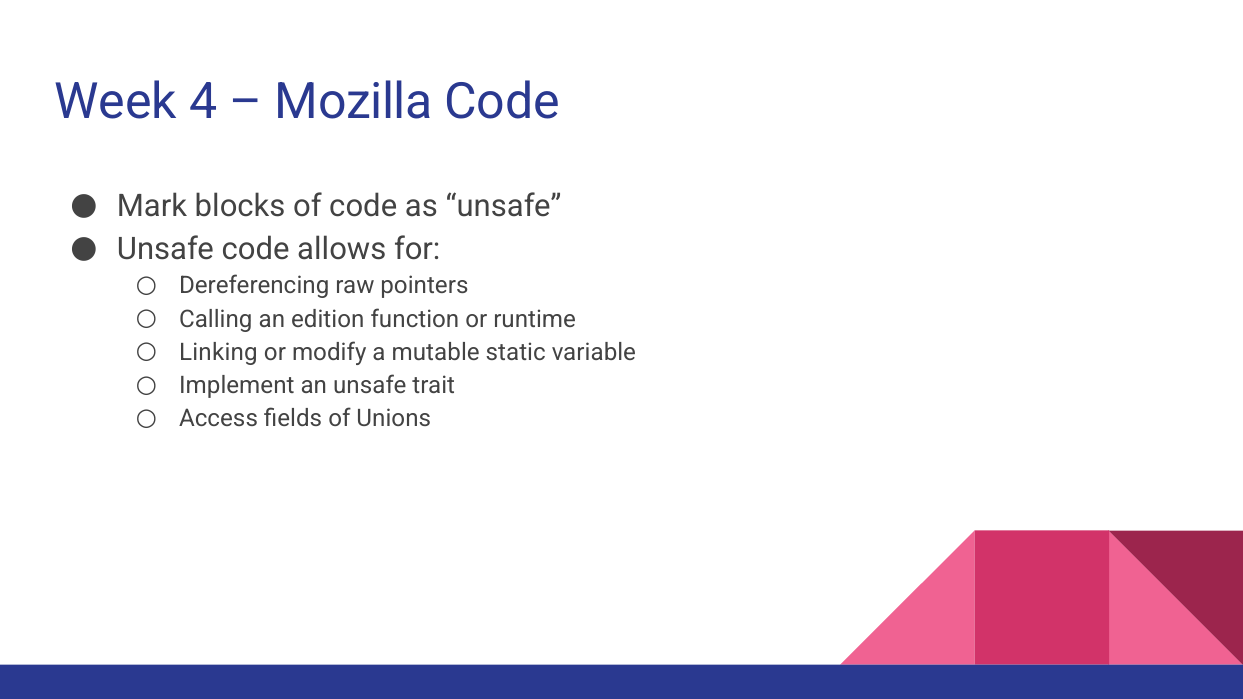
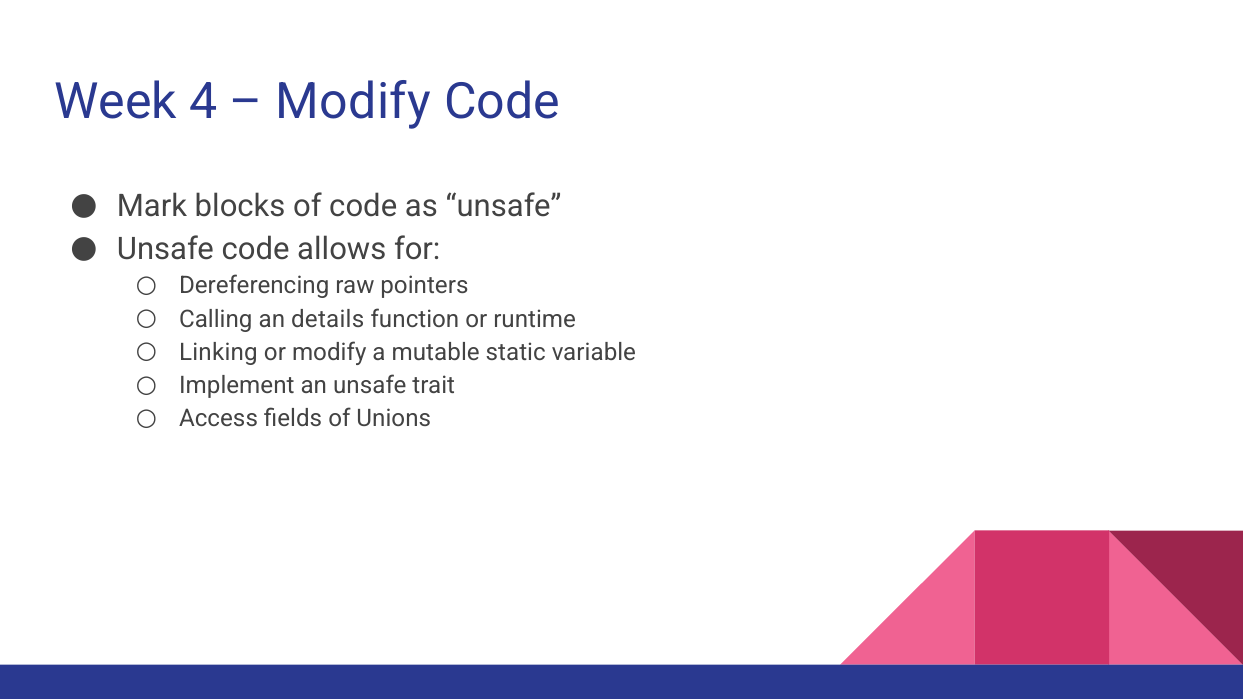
Mozilla at (354, 102): Mozilla -> Modify
edition: edition -> details
